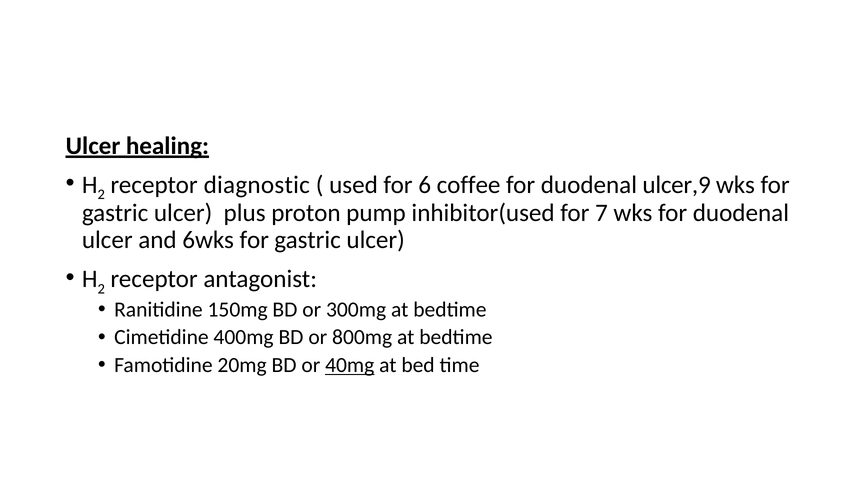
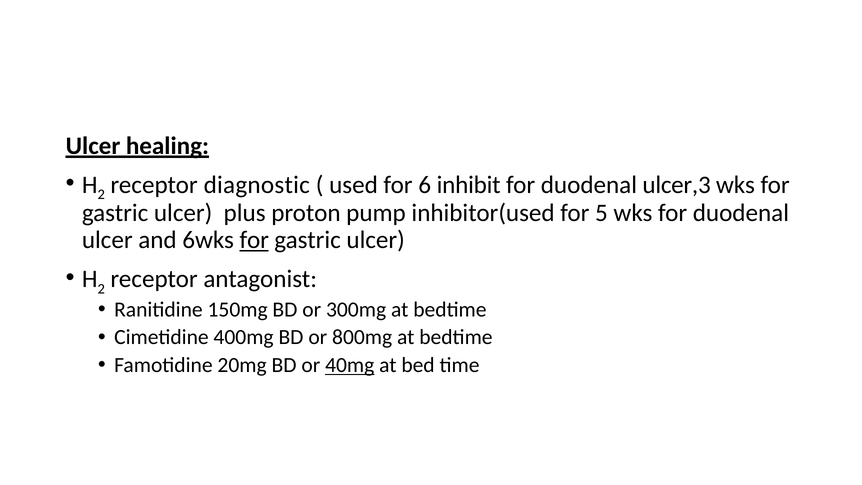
coffee: coffee -> inhibit
ulcer,9: ulcer,9 -> ulcer,3
7: 7 -> 5
for at (254, 240) underline: none -> present
